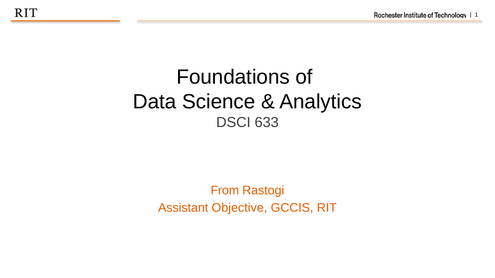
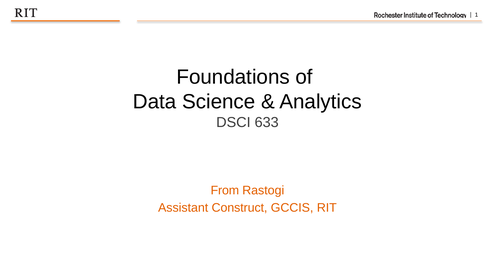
Objective: Objective -> Construct
